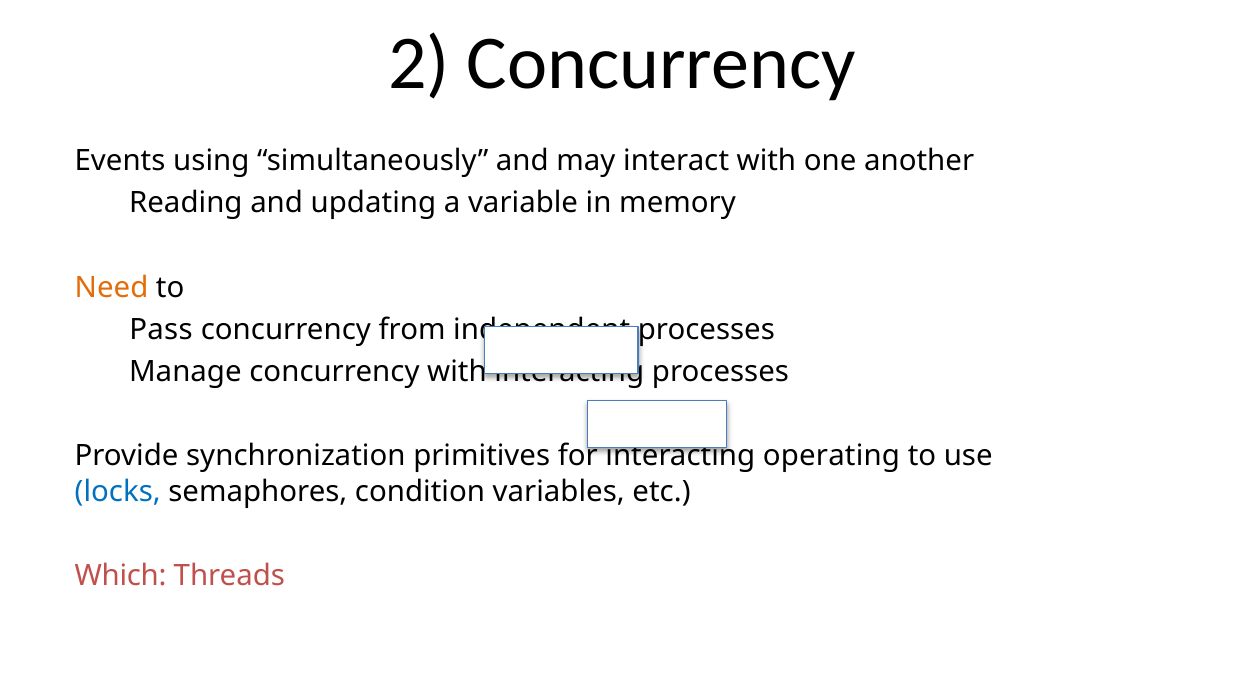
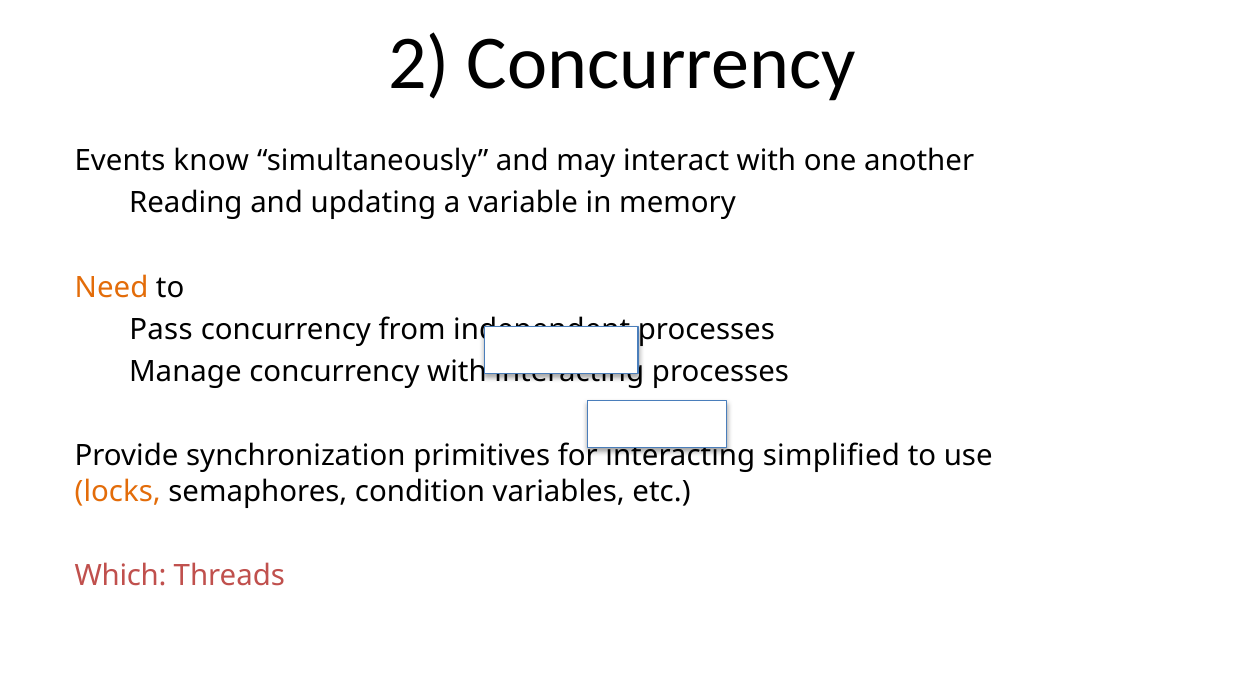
using: using -> know
operating: operating -> simplified
locks colour: blue -> orange
